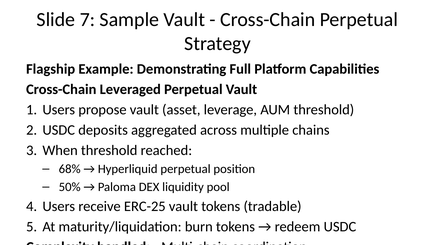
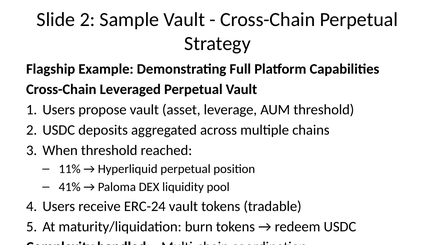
Slide 7: 7 -> 2
68%: 68% -> 11%
50%: 50% -> 41%
ERC-25: ERC-25 -> ERC-24
